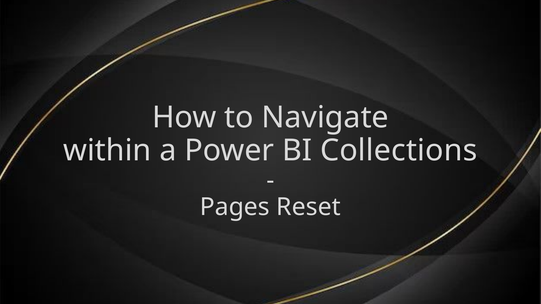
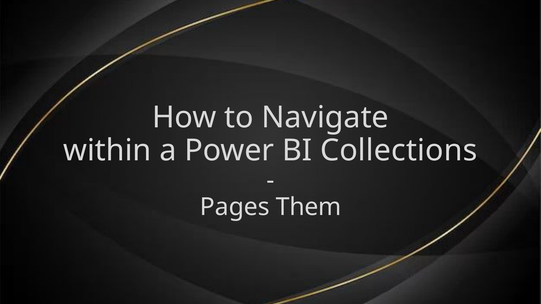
Reset: Reset -> Them
